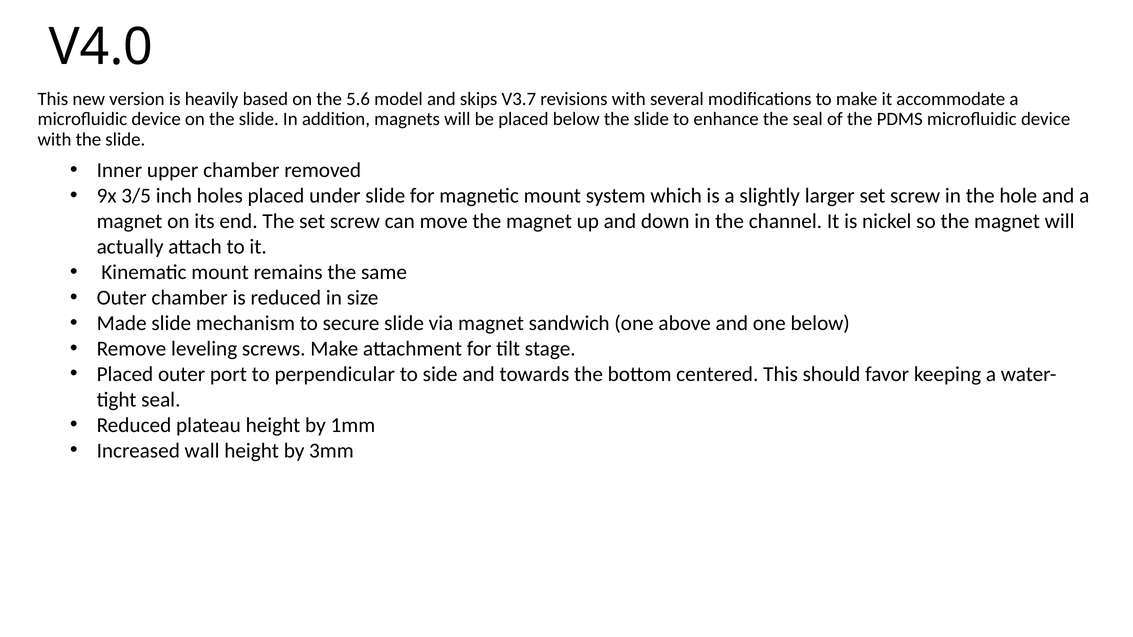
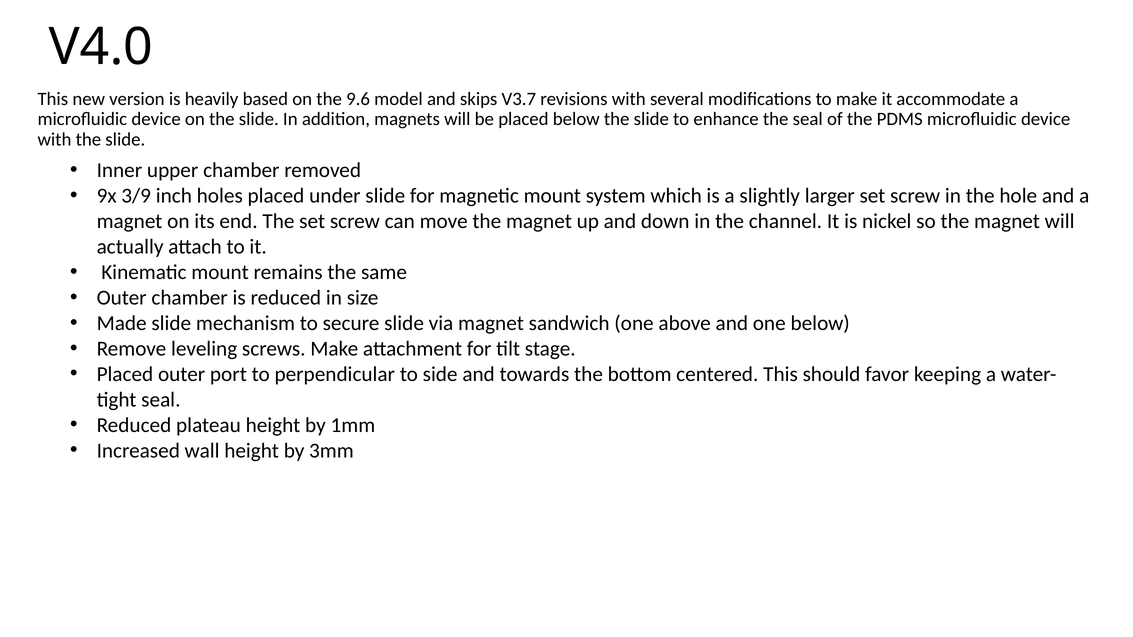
5.6: 5.6 -> 9.6
3/5: 3/5 -> 3/9
